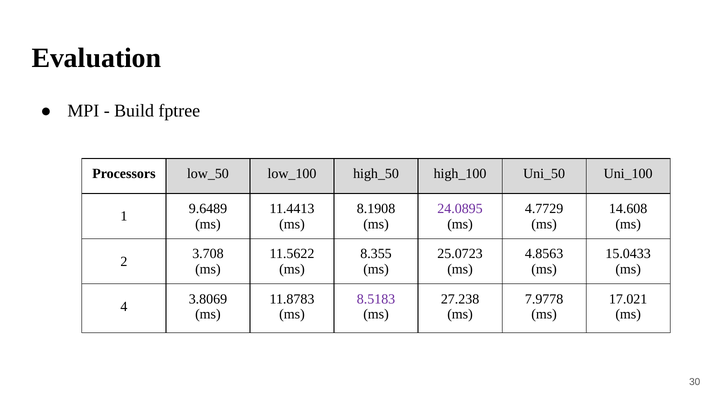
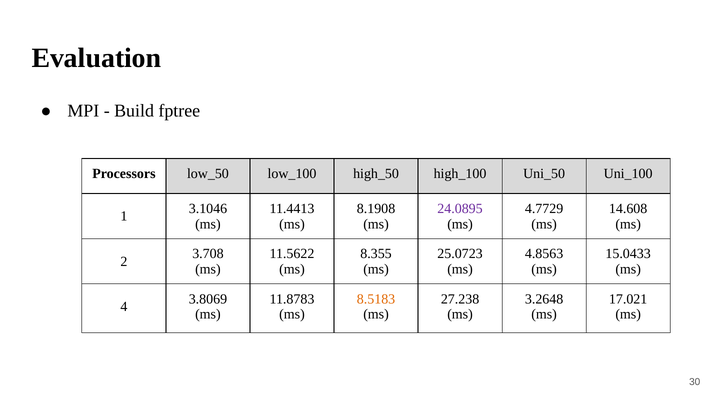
9.6489: 9.6489 -> 3.1046
8.5183 colour: purple -> orange
7.9778: 7.9778 -> 3.2648
